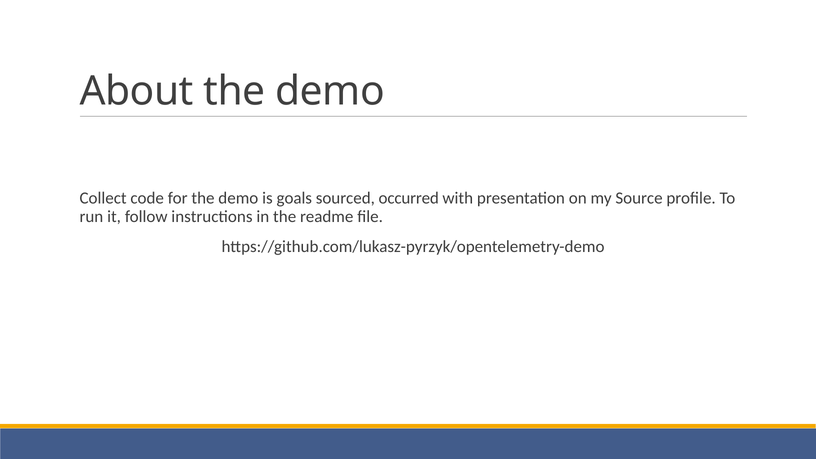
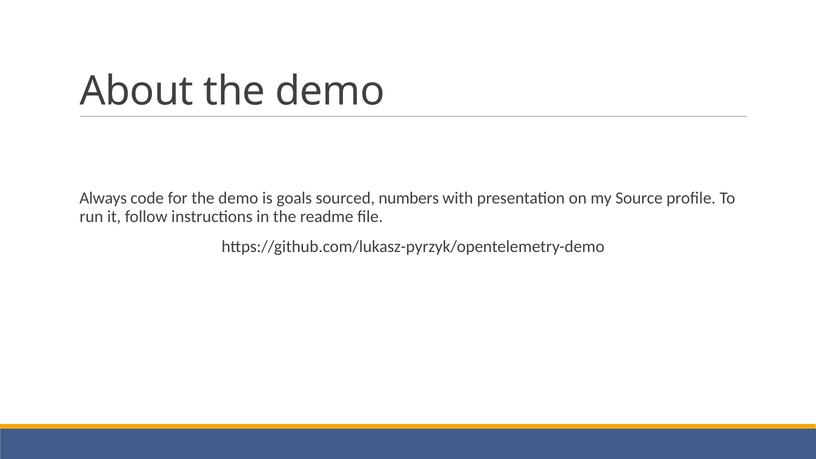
Collect: Collect -> Always
occurred: occurred -> numbers
